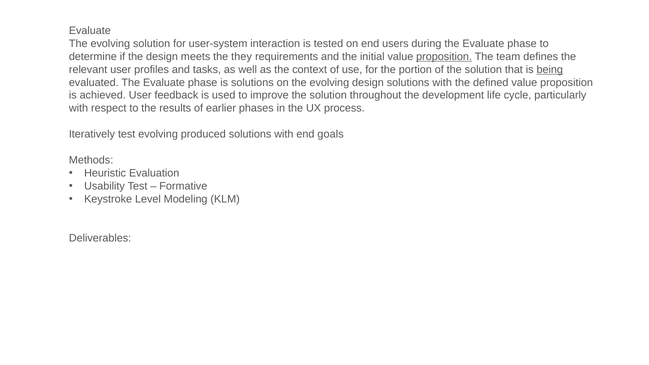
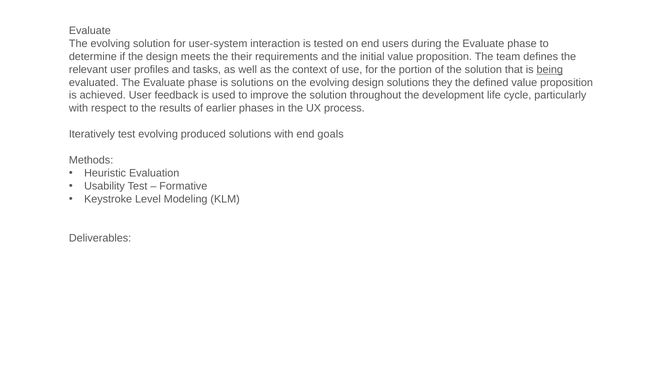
they: they -> their
proposition at (444, 57) underline: present -> none
design solutions with: with -> they
